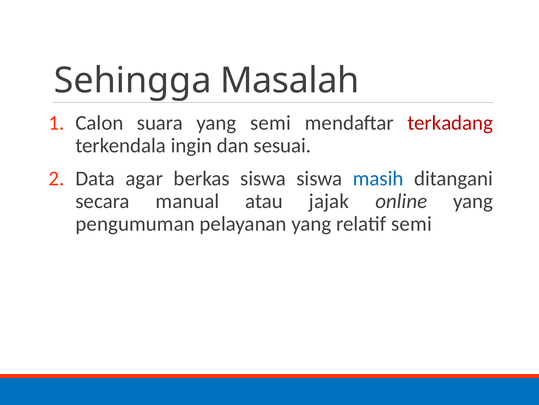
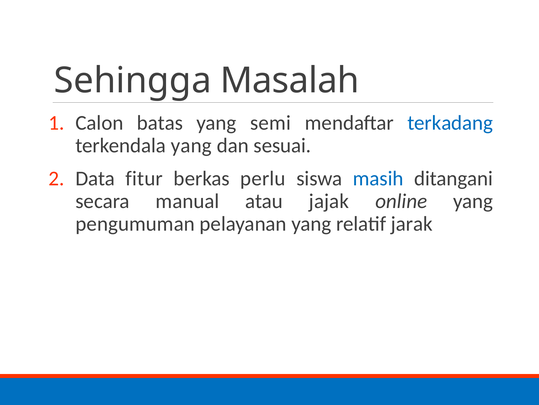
suara: suara -> batas
terkadang colour: red -> blue
terkendala ingin: ingin -> yang
agar: agar -> fitur
berkas siswa: siswa -> perlu
relatif semi: semi -> jarak
